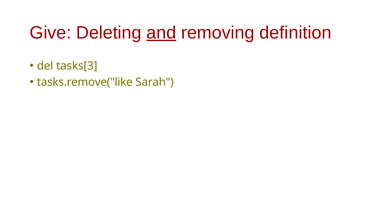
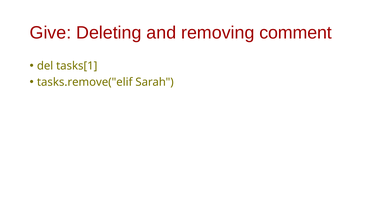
and underline: present -> none
definition: definition -> comment
tasks[3: tasks[3 -> tasks[1
tasks.remove("like: tasks.remove("like -> tasks.remove("elif
